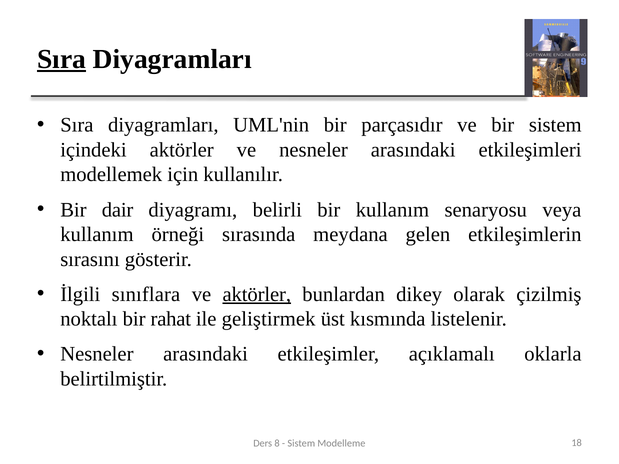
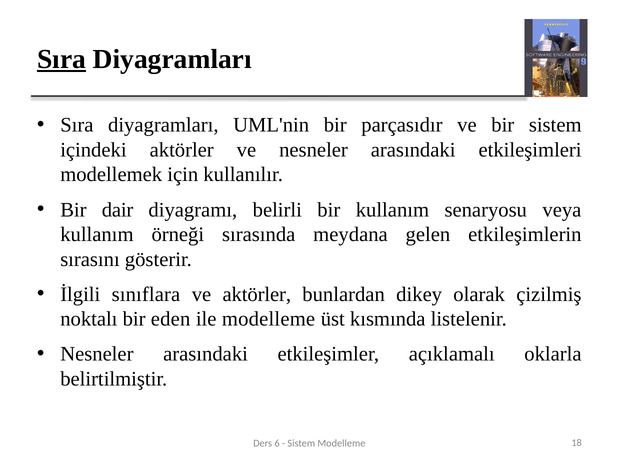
aktörler at (257, 294) underline: present -> none
rahat: rahat -> eden
ile geliştirmek: geliştirmek -> modelleme
8: 8 -> 6
